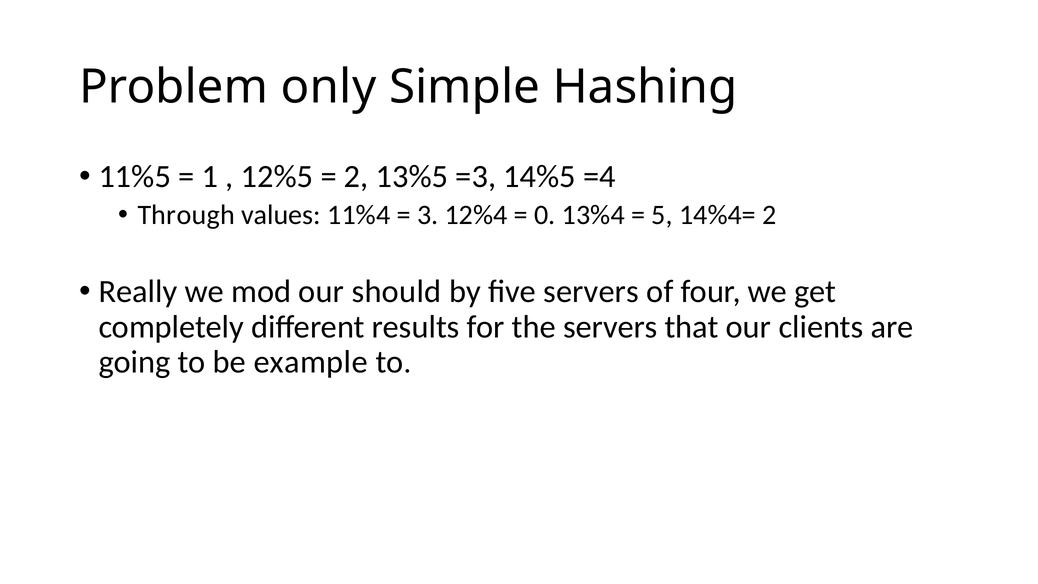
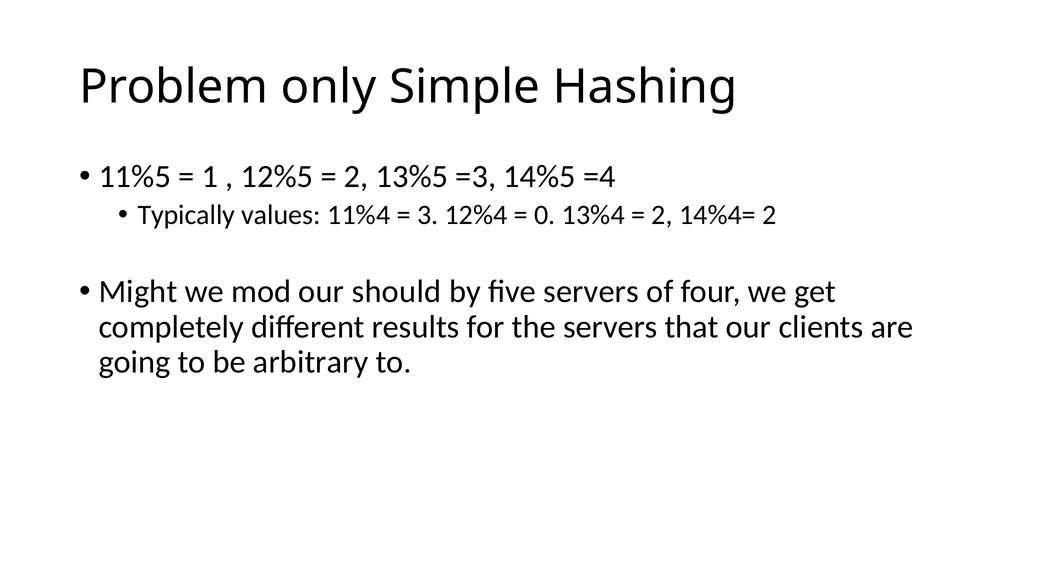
Through: Through -> Typically
5 at (662, 215): 5 -> 2
Really: Really -> Might
example: example -> arbitrary
